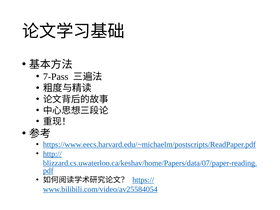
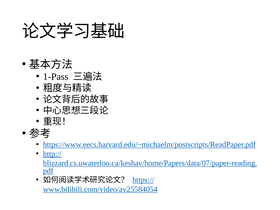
7-Pass: 7-Pass -> 1-Pass
